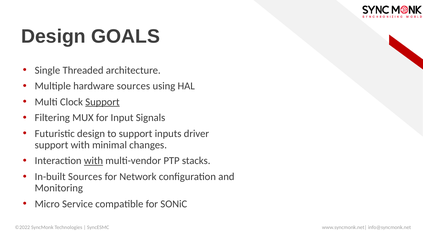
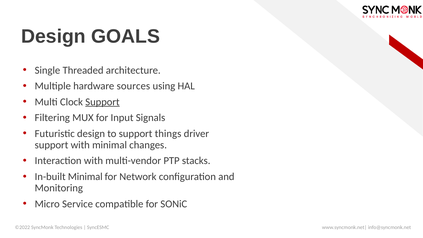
inputs: inputs -> things
with at (93, 161) underline: present -> none
In-built Sources: Sources -> Minimal
